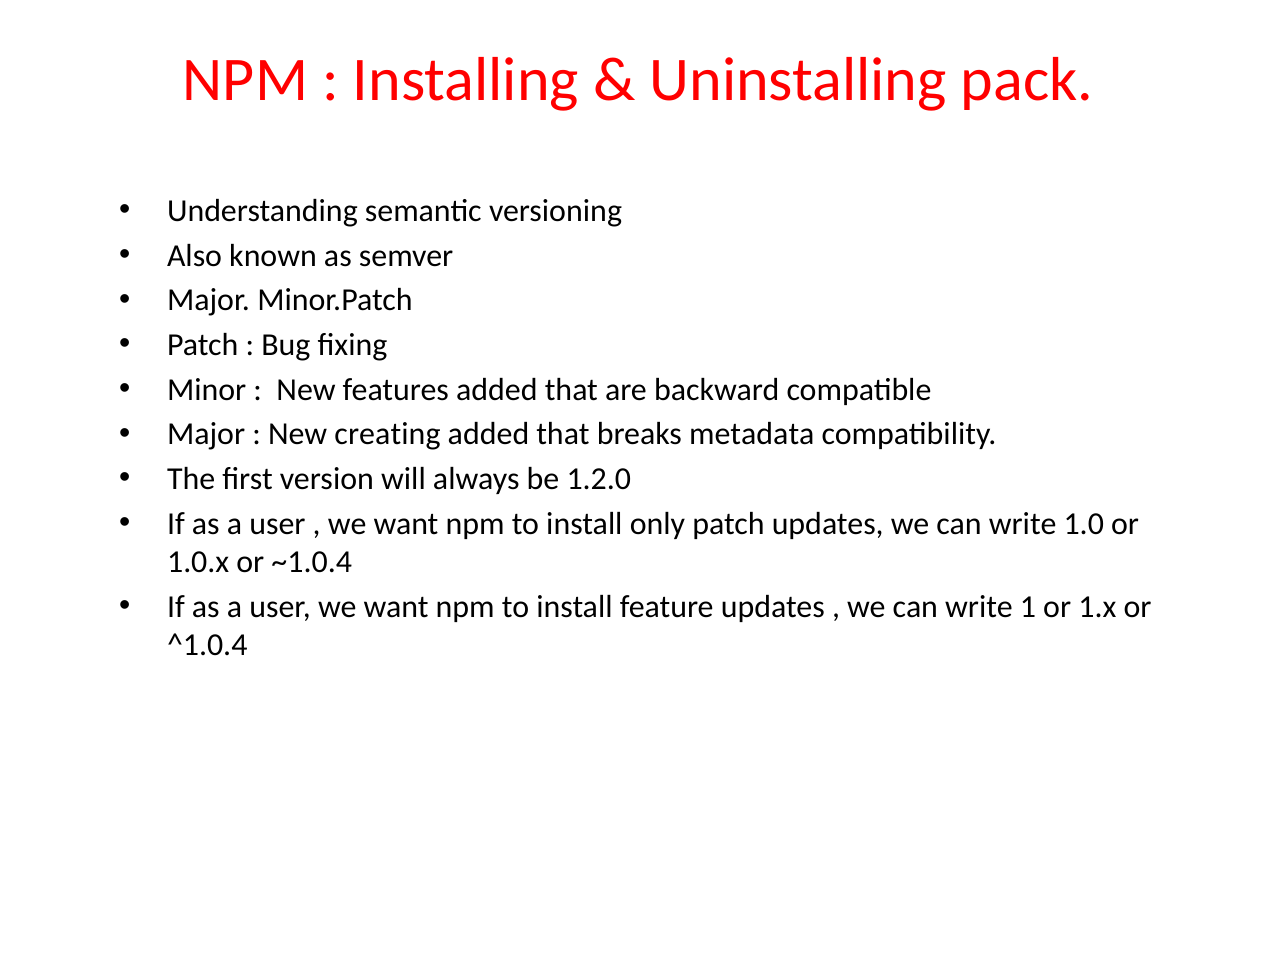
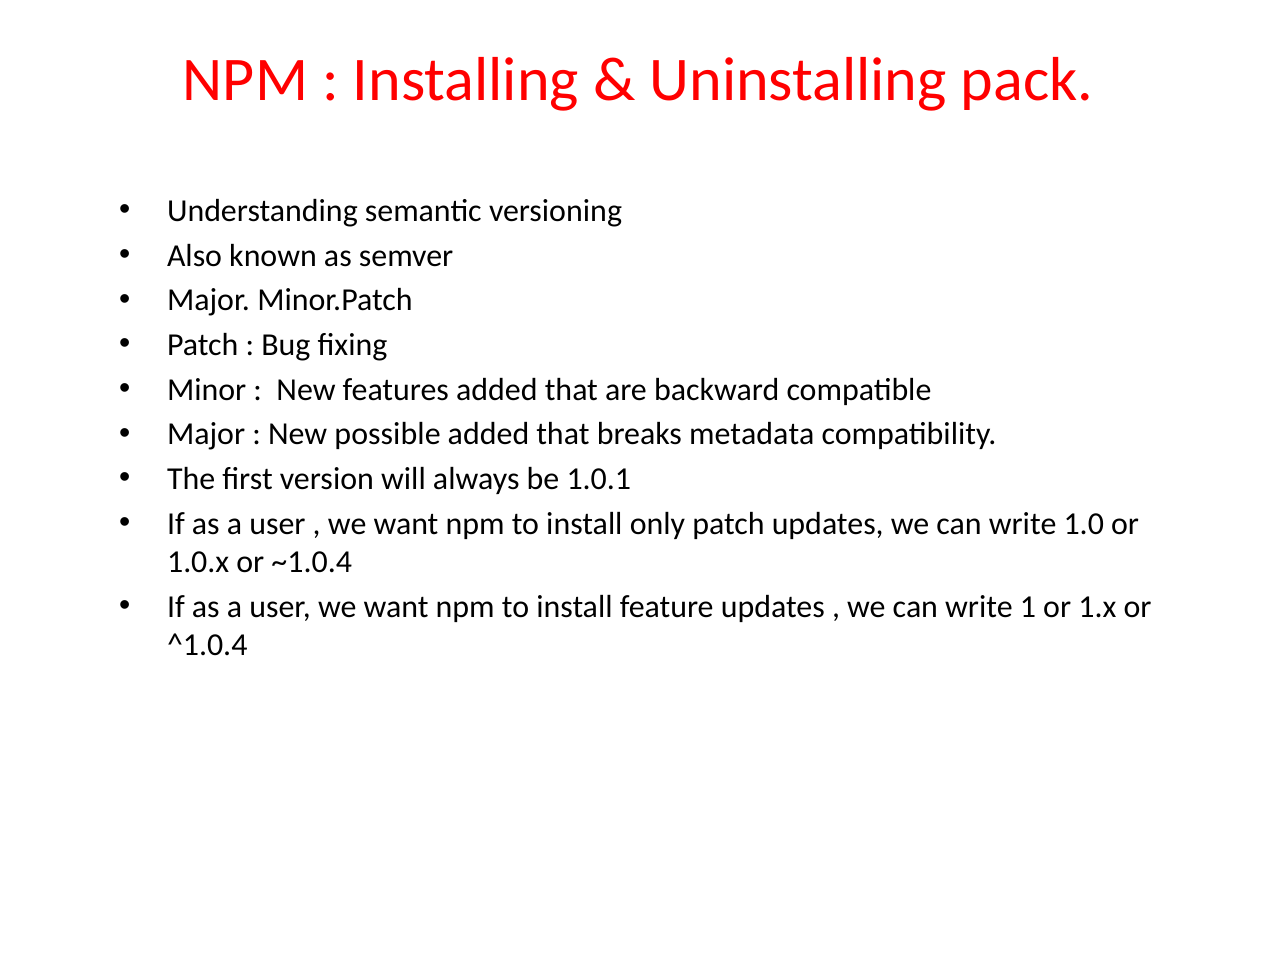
creating: creating -> possible
1.2.0: 1.2.0 -> 1.0.1
